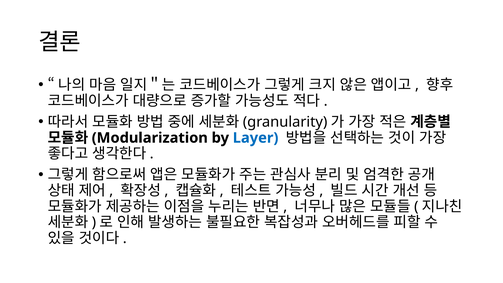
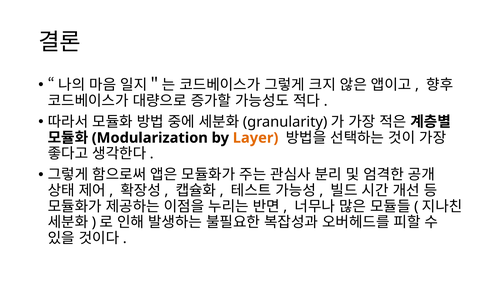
Layer colour: blue -> orange
